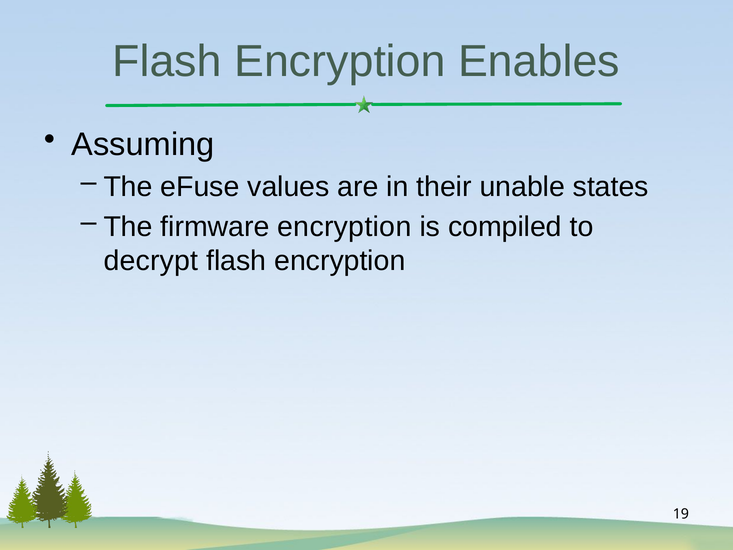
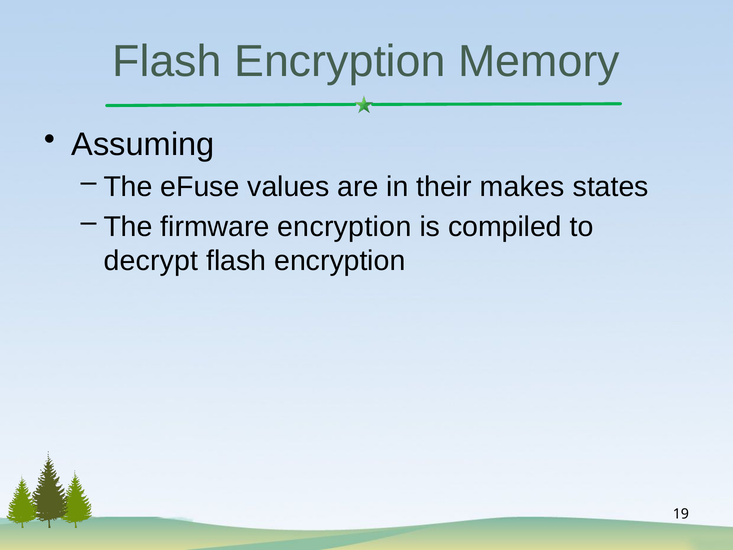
Enables: Enables -> Memory
unable: unable -> makes
